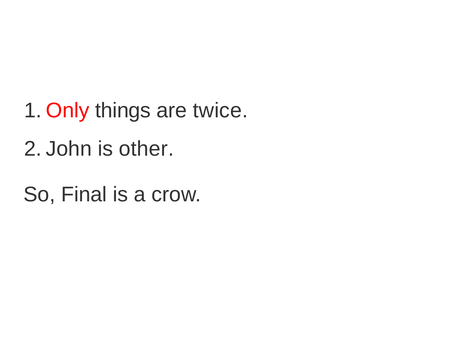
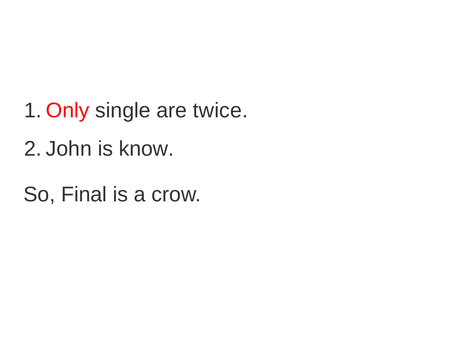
things: things -> single
other: other -> know
